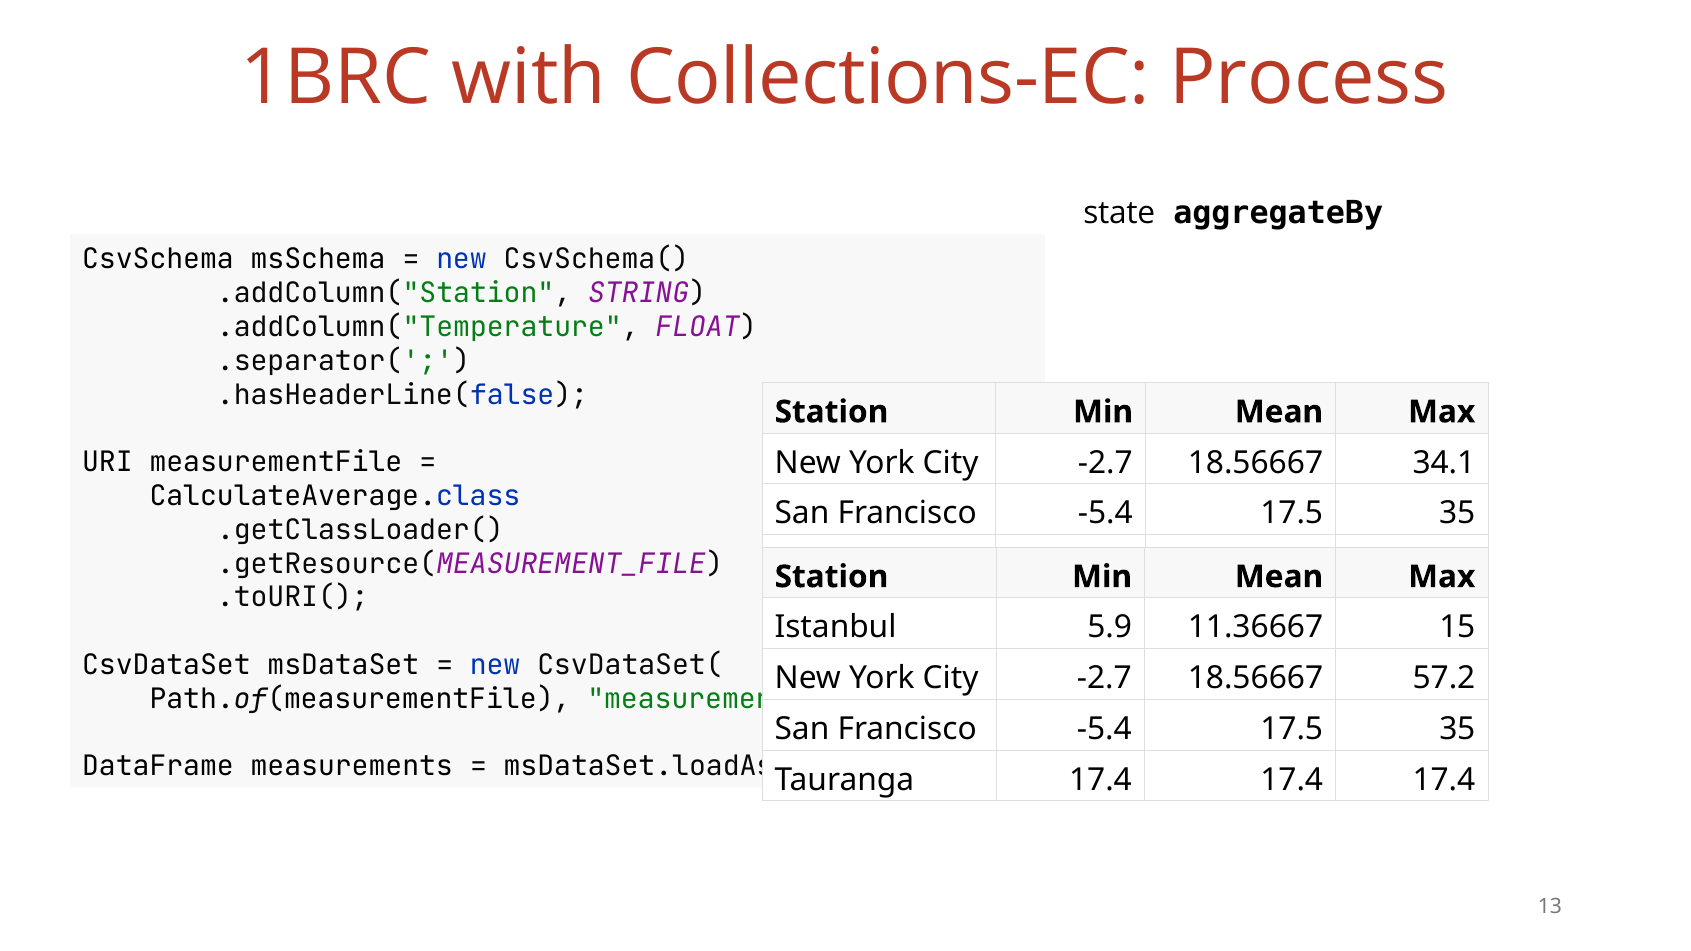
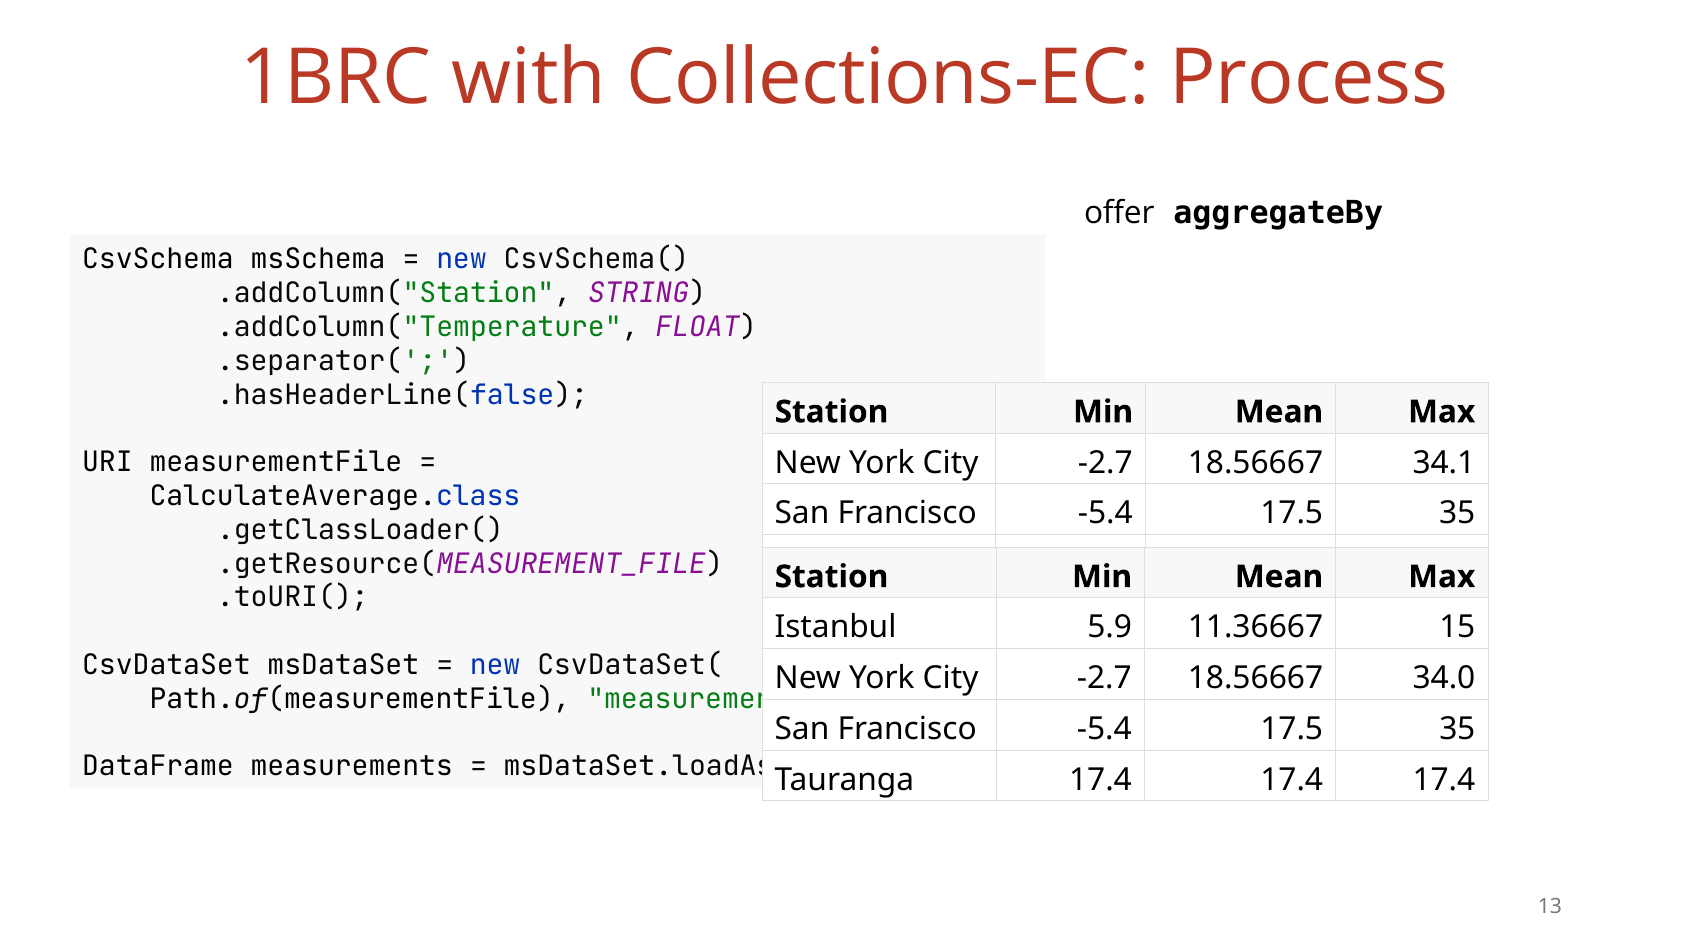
state: state -> offer
57.2: 57.2 -> 34.0
